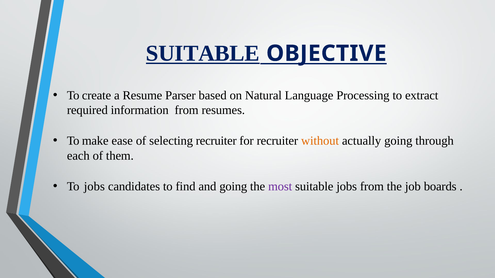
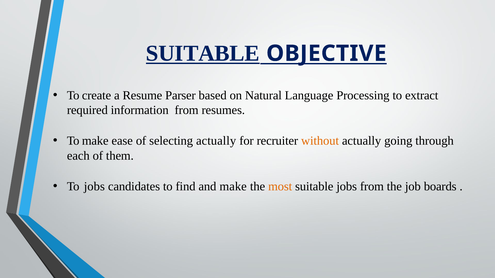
selecting recruiter: recruiter -> actually
and going: going -> make
most colour: purple -> orange
